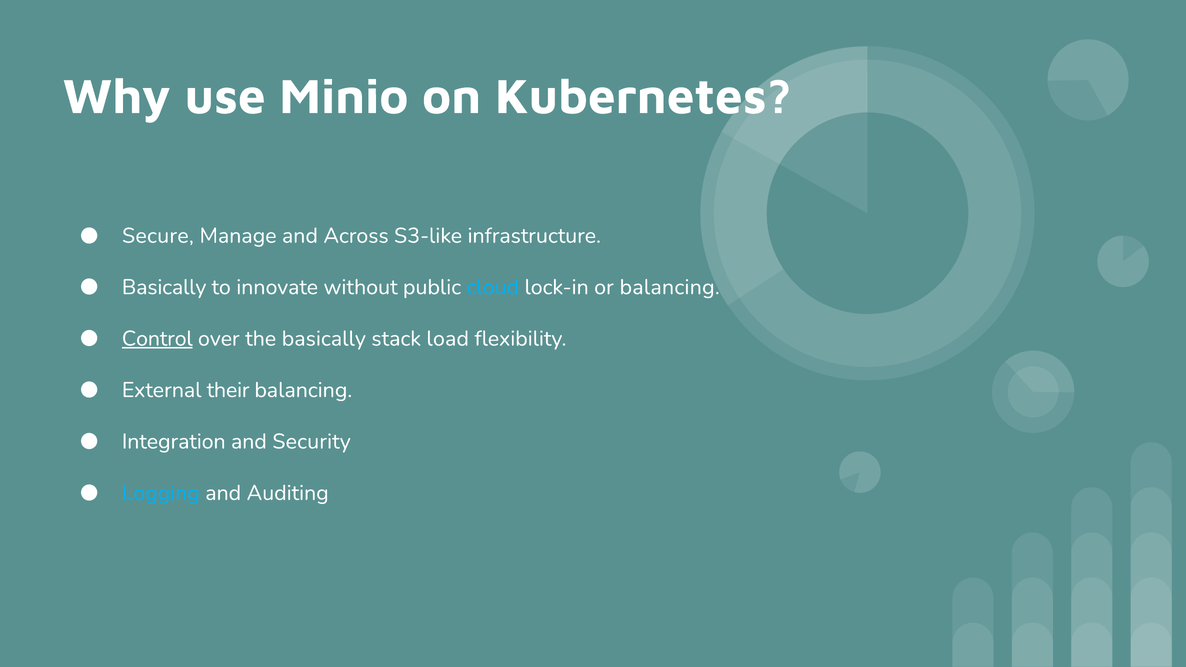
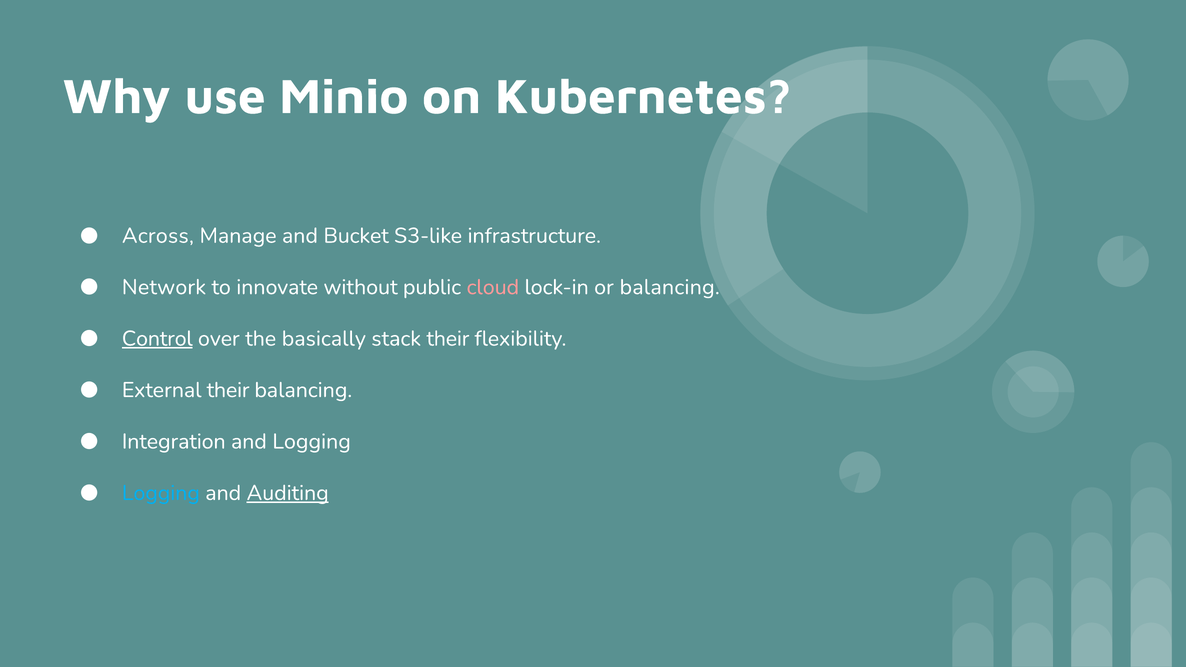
Secure: Secure -> Across
Across: Across -> Bucket
Basically at (164, 287): Basically -> Network
cloud colour: light blue -> pink
stack load: load -> their
and Security: Security -> Logging
Auditing underline: none -> present
